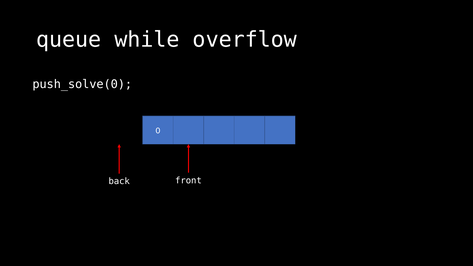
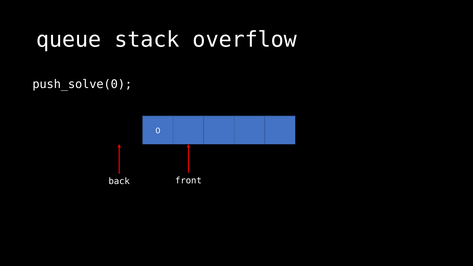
while: while -> stack
